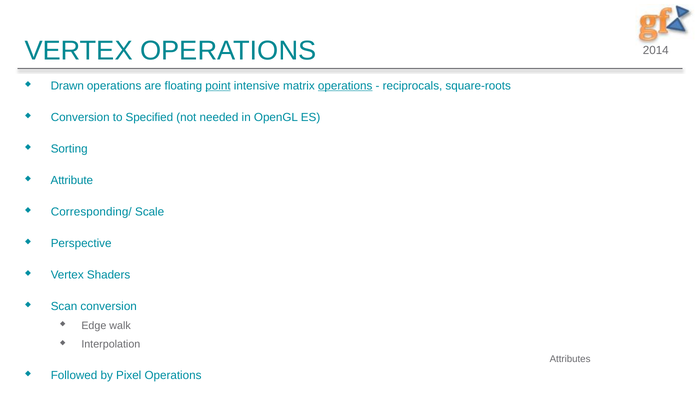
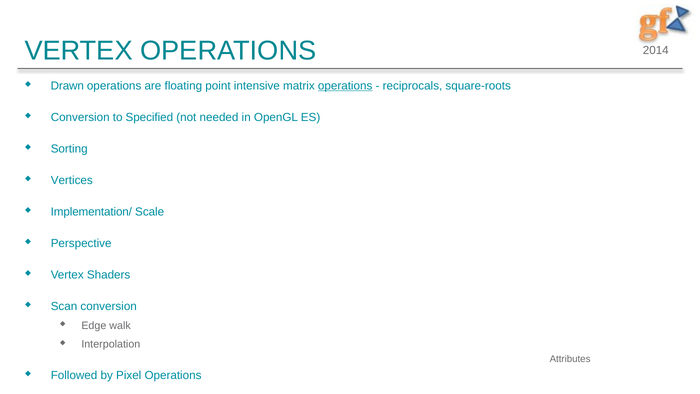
point underline: present -> none
Attribute: Attribute -> Vertices
Corresponding/: Corresponding/ -> Implementation/
